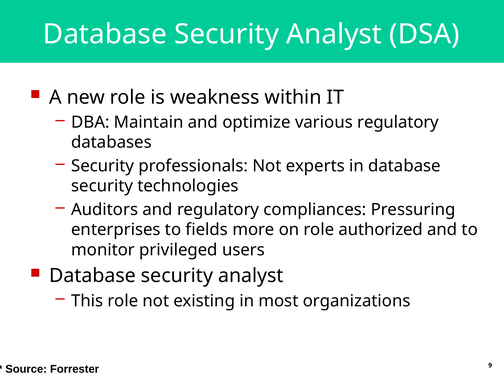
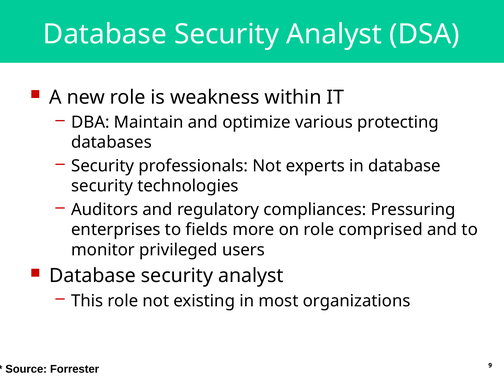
various regulatory: regulatory -> protecting
authorized: authorized -> comprised
